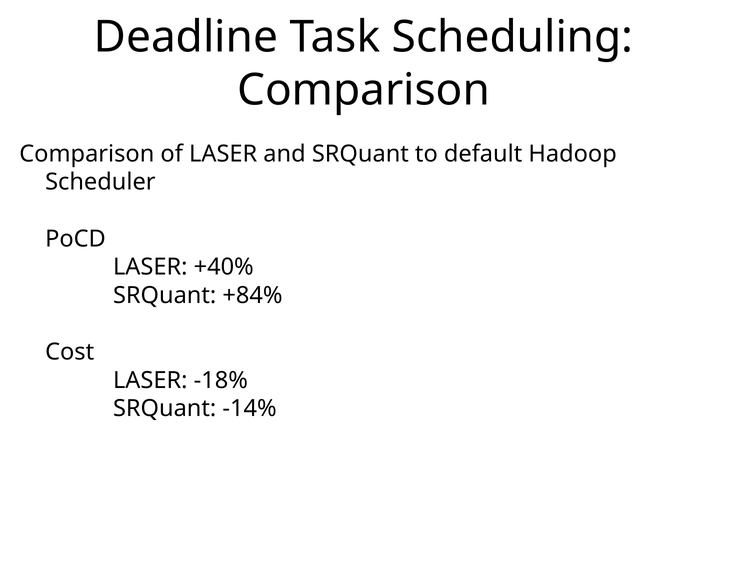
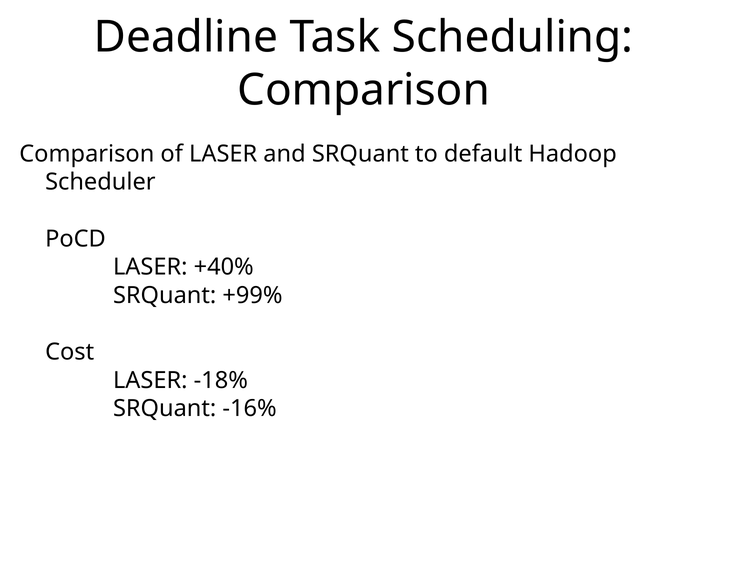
+84%: +84% -> +99%
-14%: -14% -> -16%
